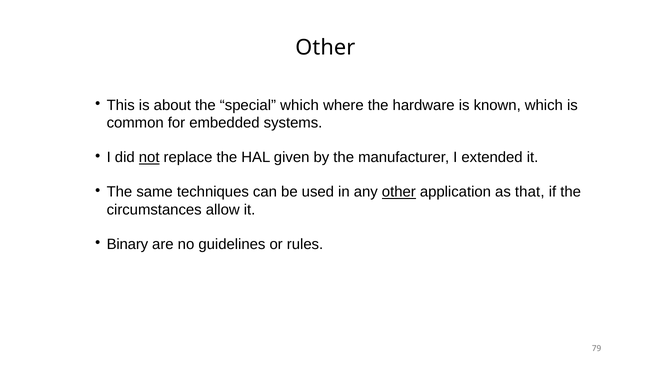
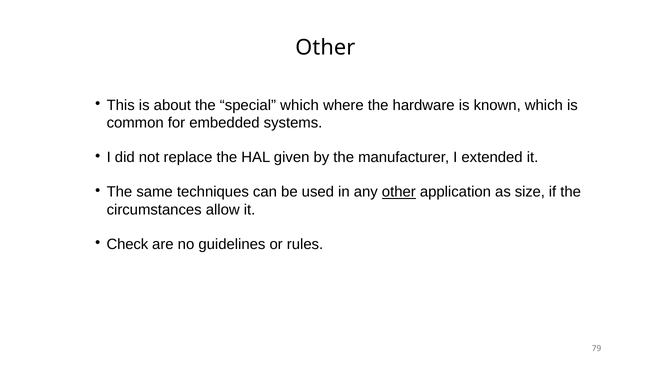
not underline: present -> none
that: that -> size
Binary: Binary -> Check
